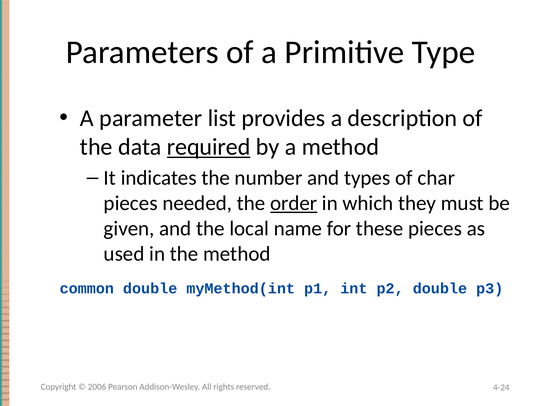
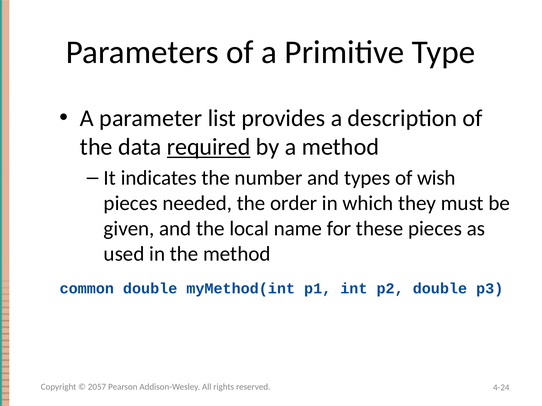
char: char -> wish
order underline: present -> none
2006: 2006 -> 2057
